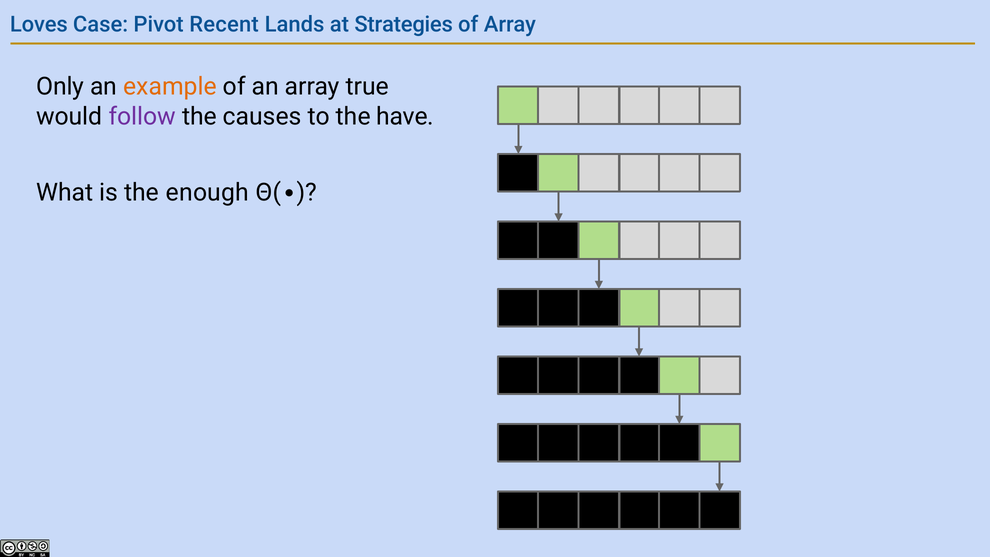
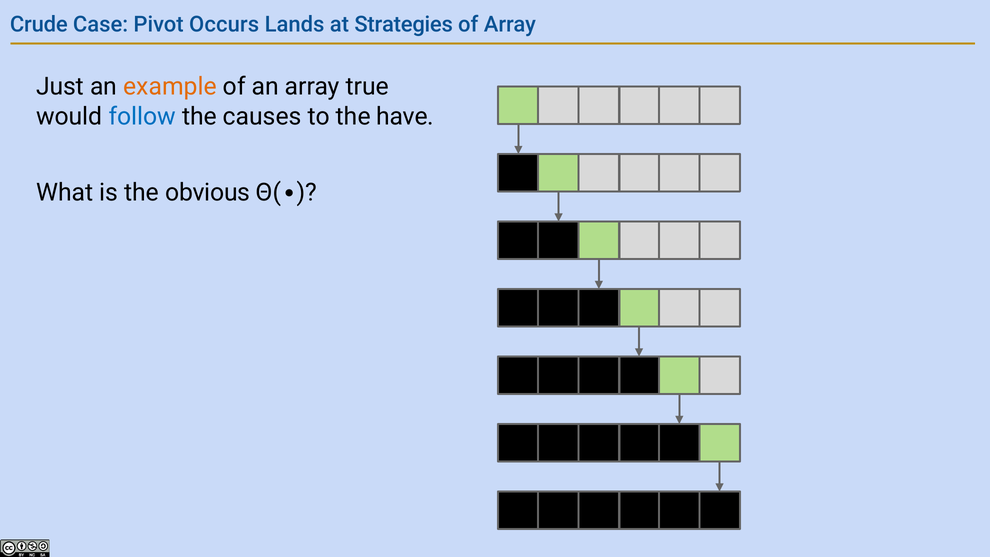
Loves: Loves -> Crude
Recent: Recent -> Occurs
Only: Only -> Just
follow colour: purple -> blue
enough: enough -> obvious
